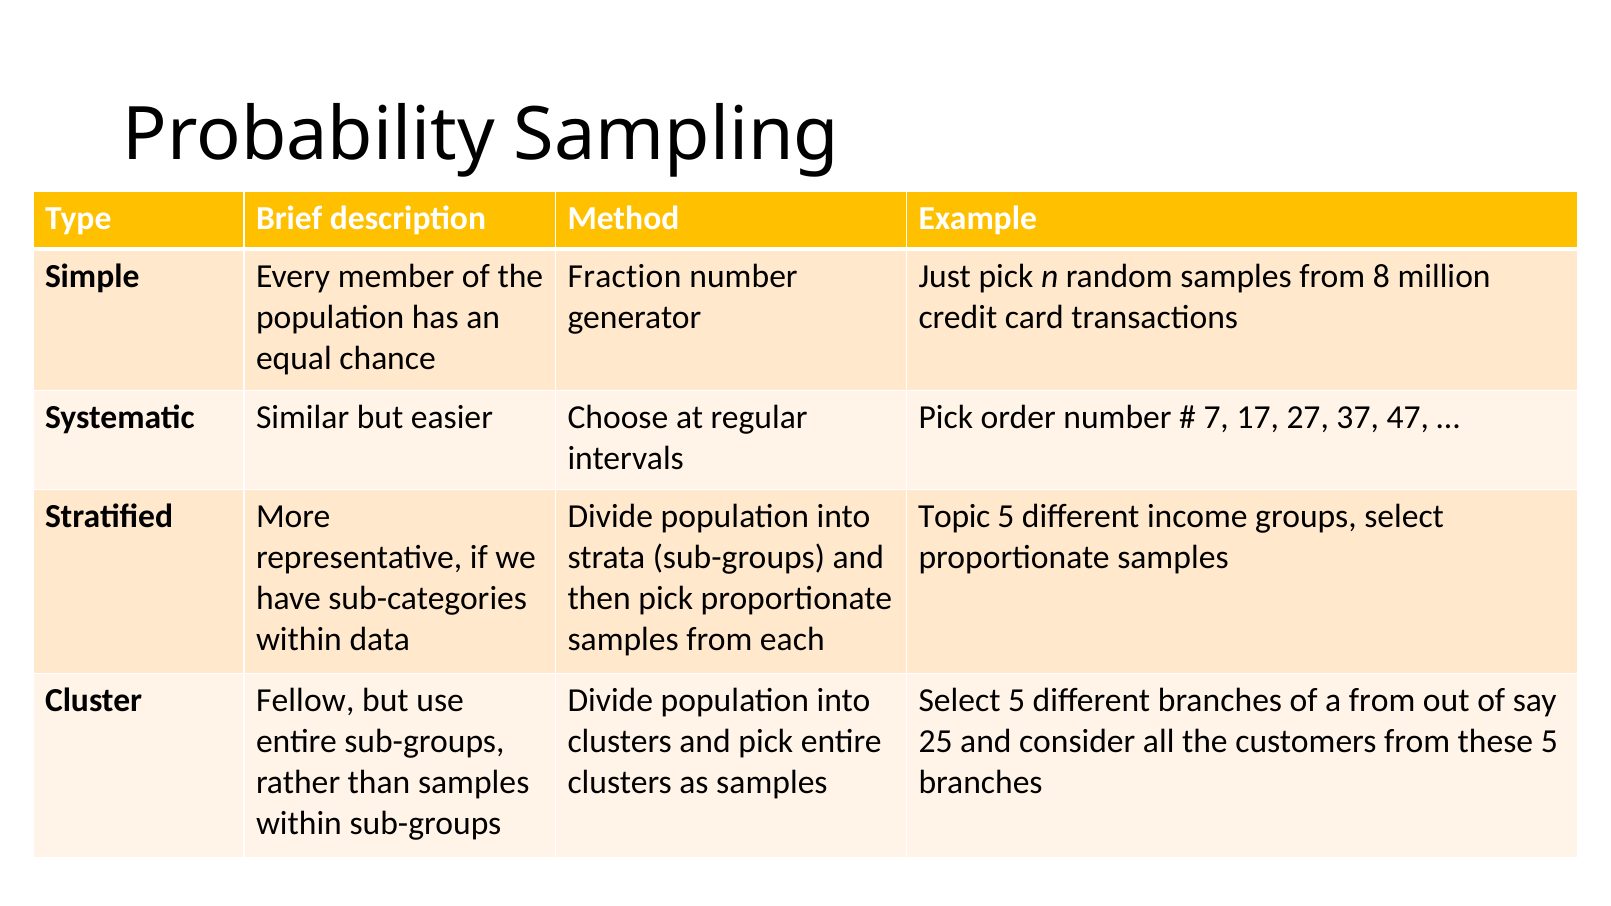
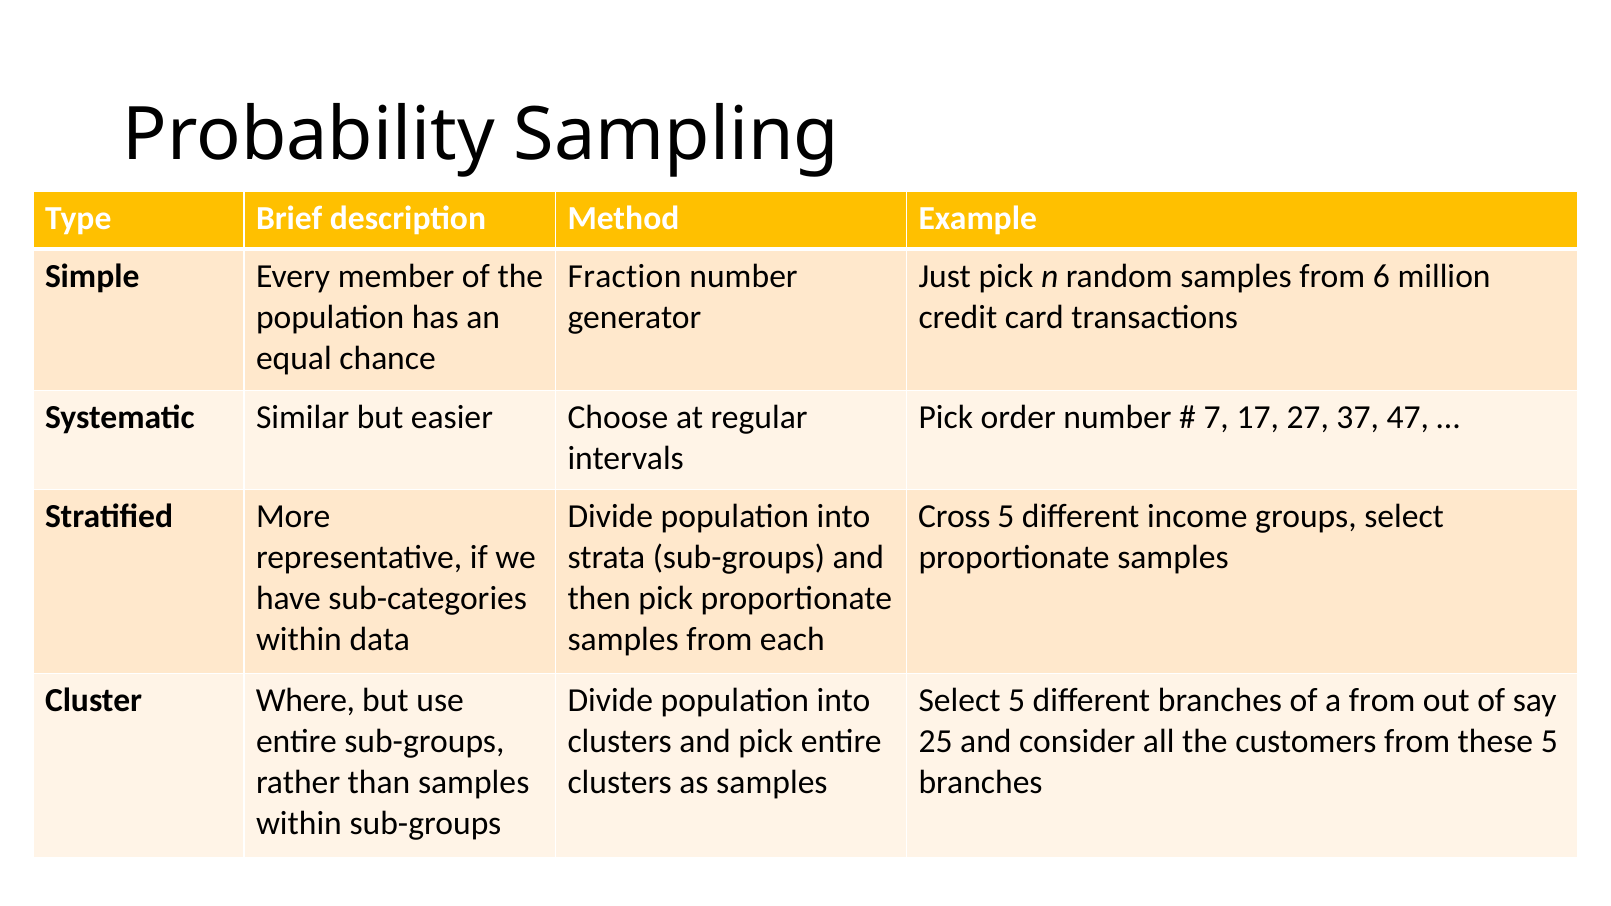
8: 8 -> 6
Topic: Topic -> Cross
Fellow: Fellow -> Where
